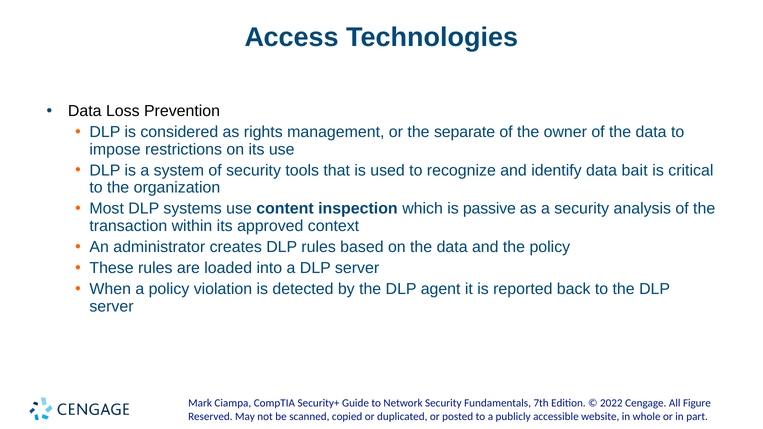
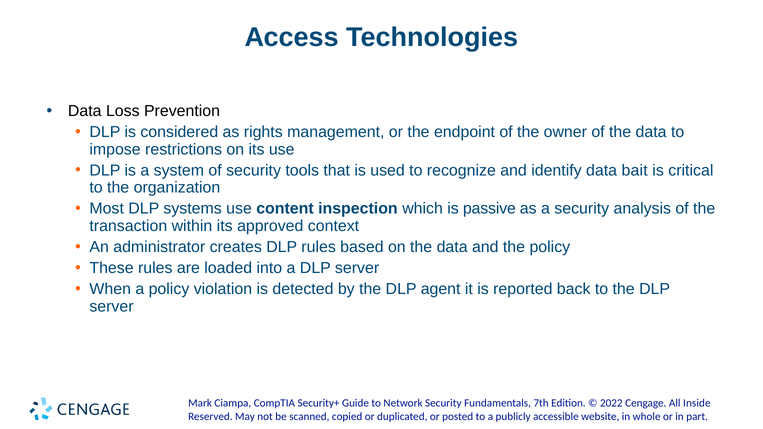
separate: separate -> endpoint
Figure: Figure -> Inside
